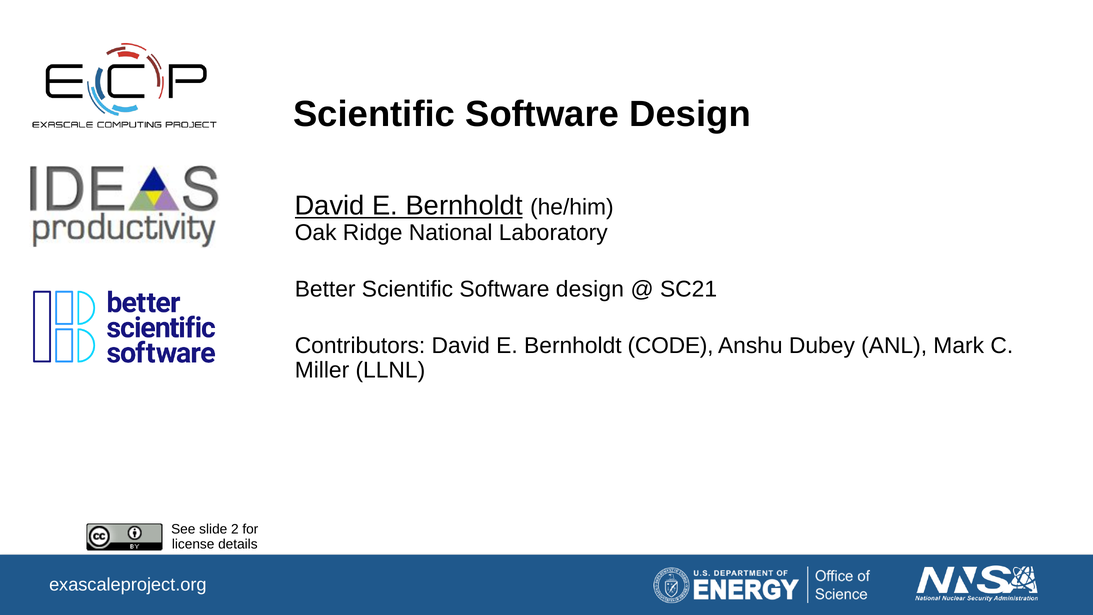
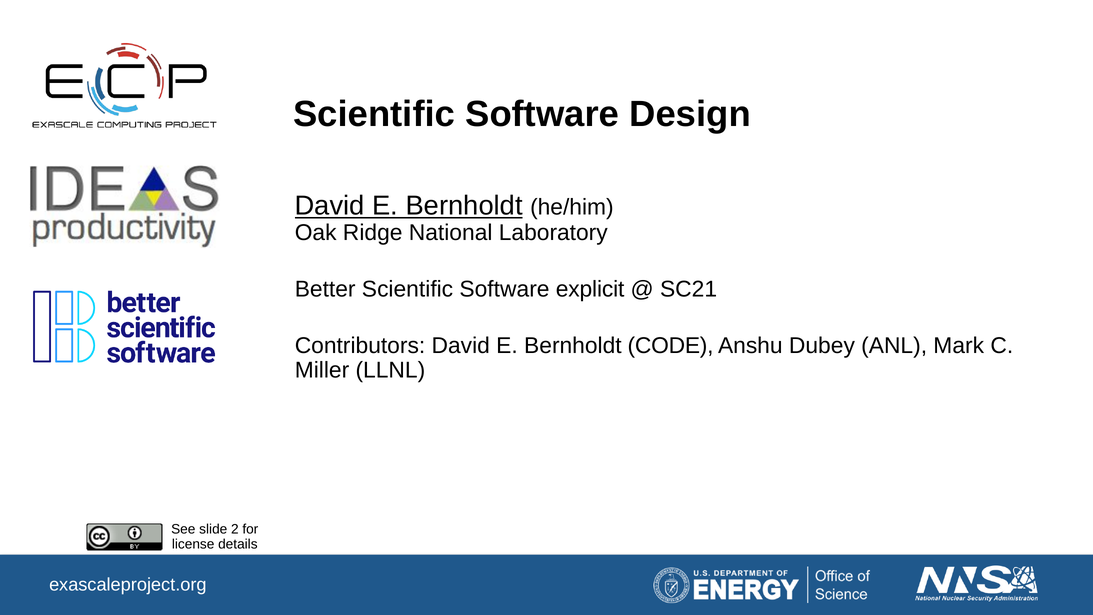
Better Scientific Software design: design -> explicit
